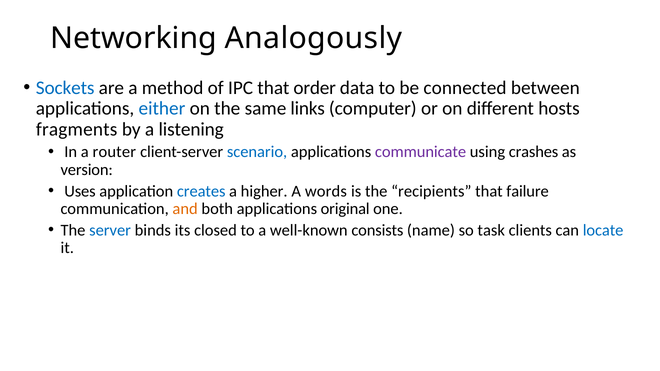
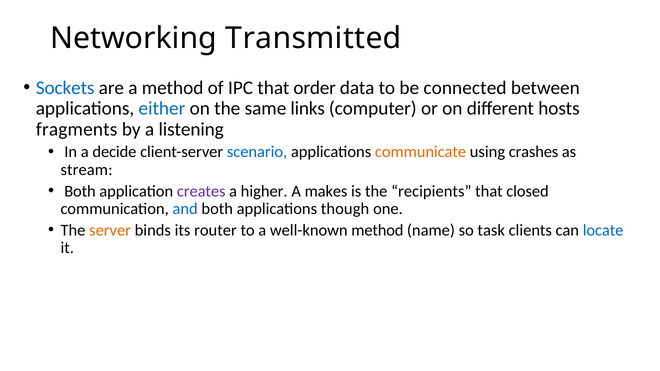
Analogously: Analogously -> Transmitted
router: router -> decide
communicate colour: purple -> orange
version: version -> stream
Uses at (80, 191): Uses -> Both
creates colour: blue -> purple
words: words -> makes
failure: failure -> closed
and colour: orange -> blue
original: original -> though
server colour: blue -> orange
closed: closed -> router
well-known consists: consists -> method
